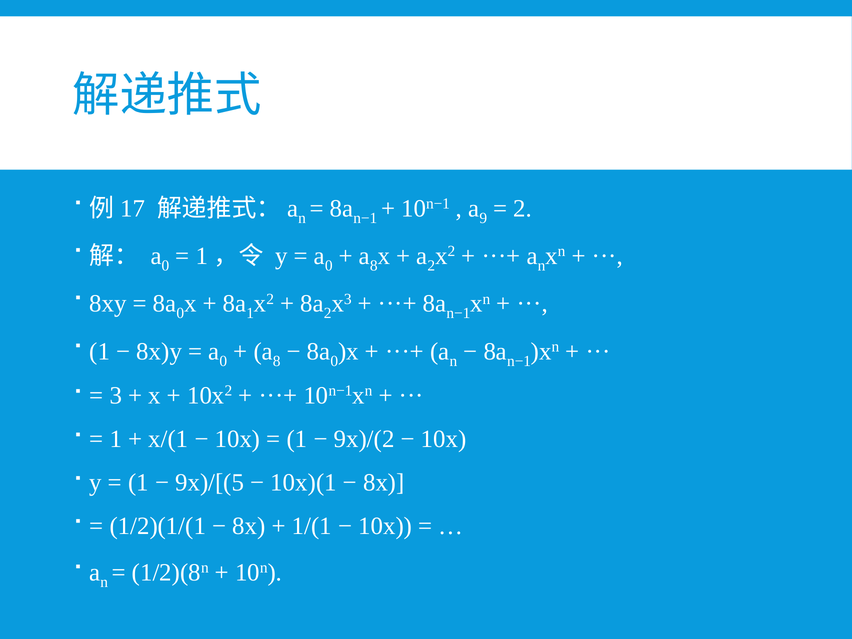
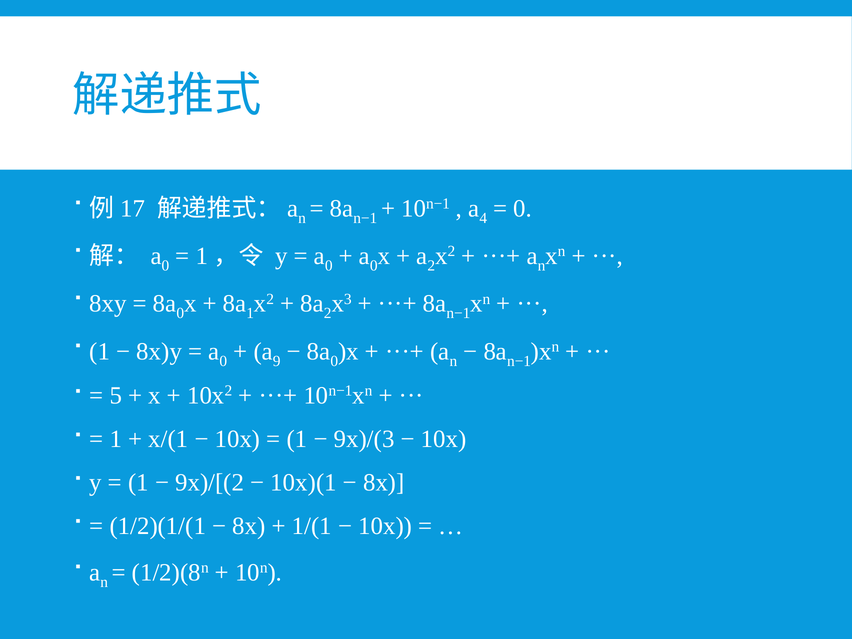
9: 9 -> 4
2 at (523, 208): 2 -> 0
8 at (374, 266): 8 -> 0
8 at (277, 361): 8 -> 9
3: 3 -> 5
9x)/(2: 9x)/(2 -> 9x)/(3
9x)/[(5: 9x)/[(5 -> 9x)/[(2
